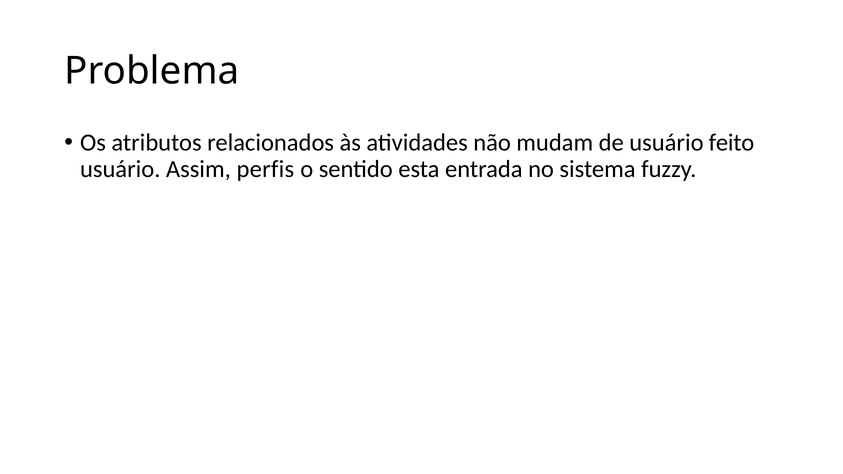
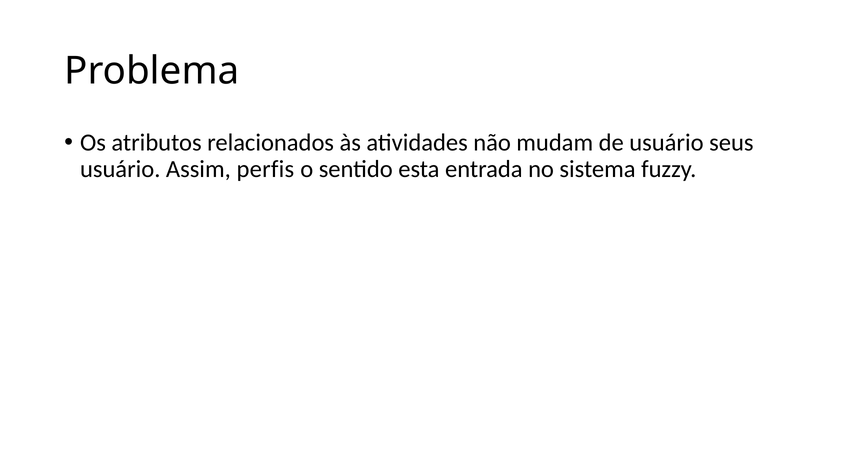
feito: feito -> seus
